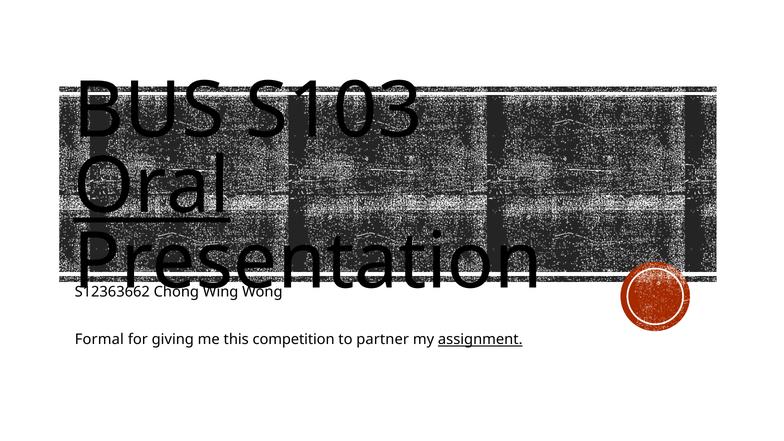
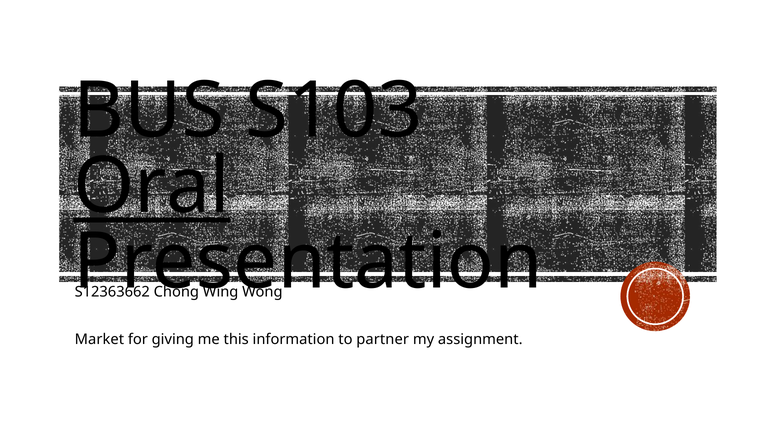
Formal: Formal -> Market
competition: competition -> information
assignment underline: present -> none
